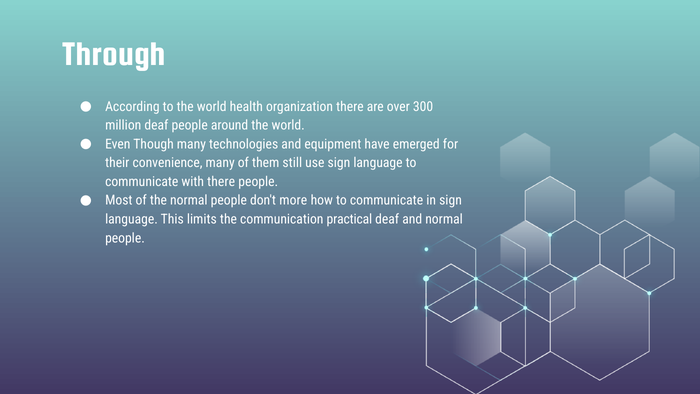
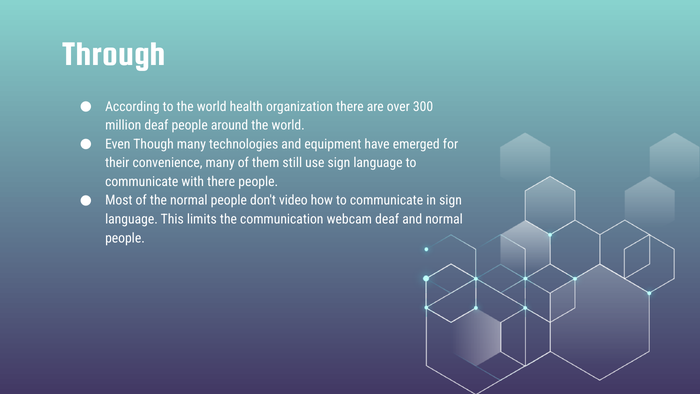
more: more -> video
practical: practical -> webcam
